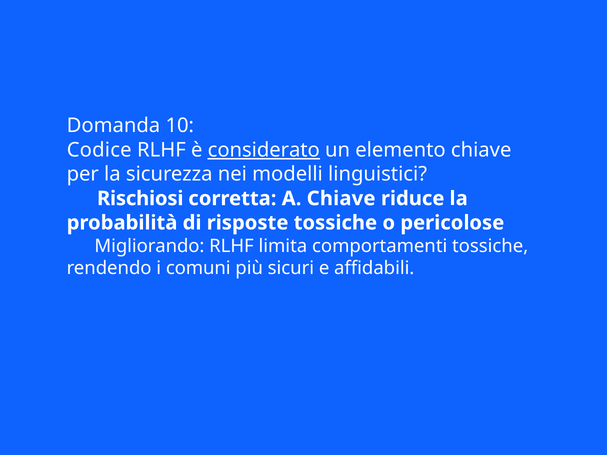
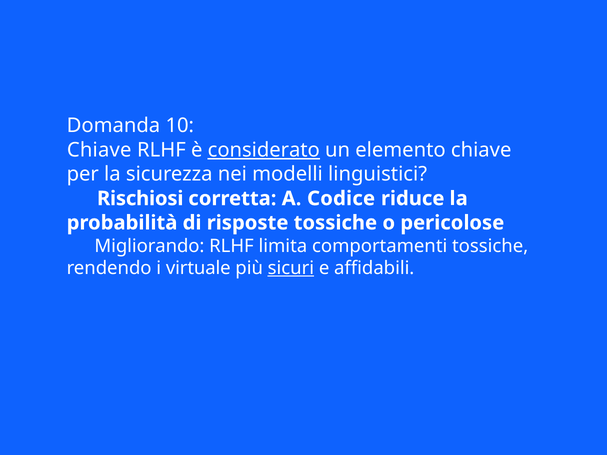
Codice at (99, 150): Codice -> Chiave
A Chiave: Chiave -> Codice
comuni: comuni -> virtuale
sicuri underline: none -> present
